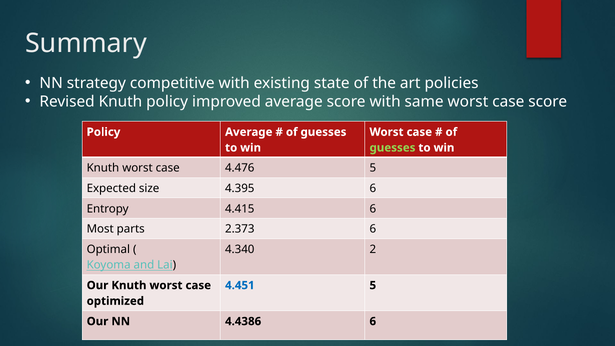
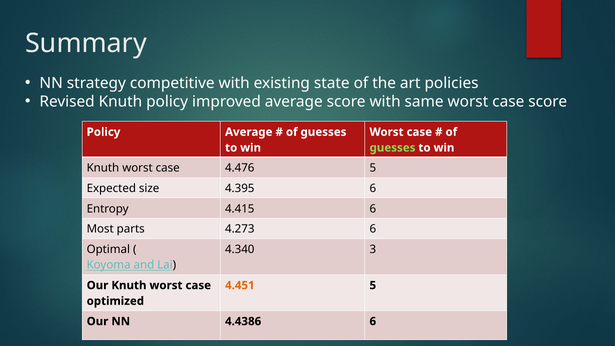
2.373: 2.373 -> 4.273
2: 2 -> 3
4.451 colour: blue -> orange
